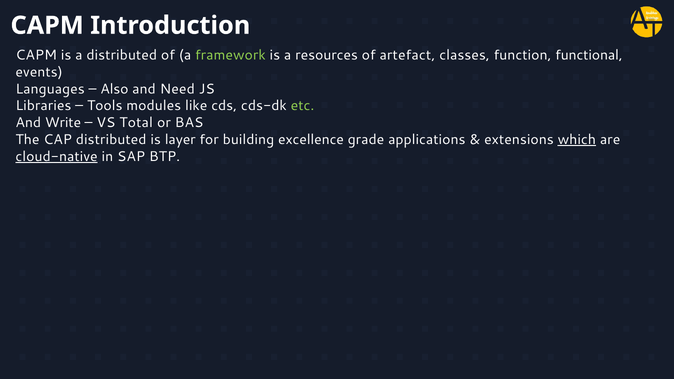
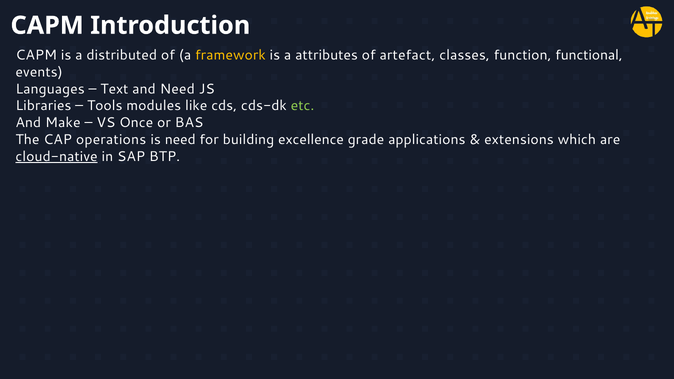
framework colour: light green -> yellow
resources: resources -> attributes
Also: Also -> Text
Write: Write -> Make
Total: Total -> Once
CAP distributed: distributed -> operations
is layer: layer -> need
which underline: present -> none
